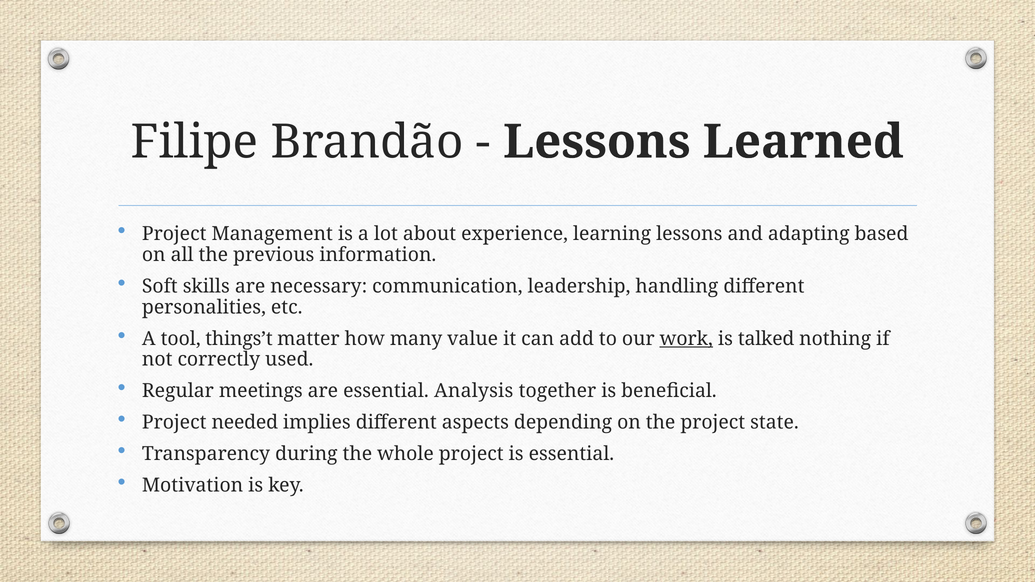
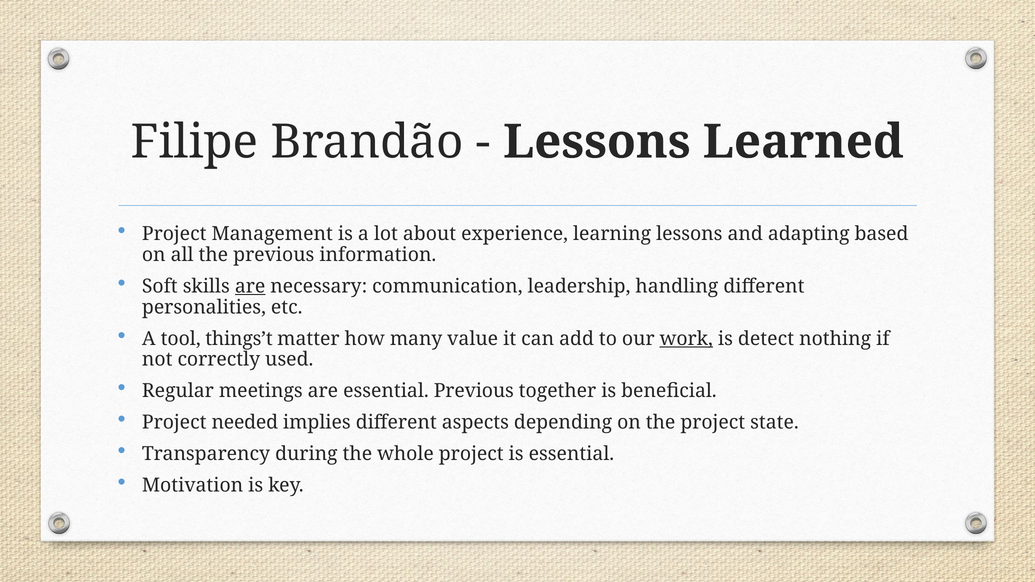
are at (250, 286) underline: none -> present
talked: talked -> detect
essential Analysis: Analysis -> Previous
